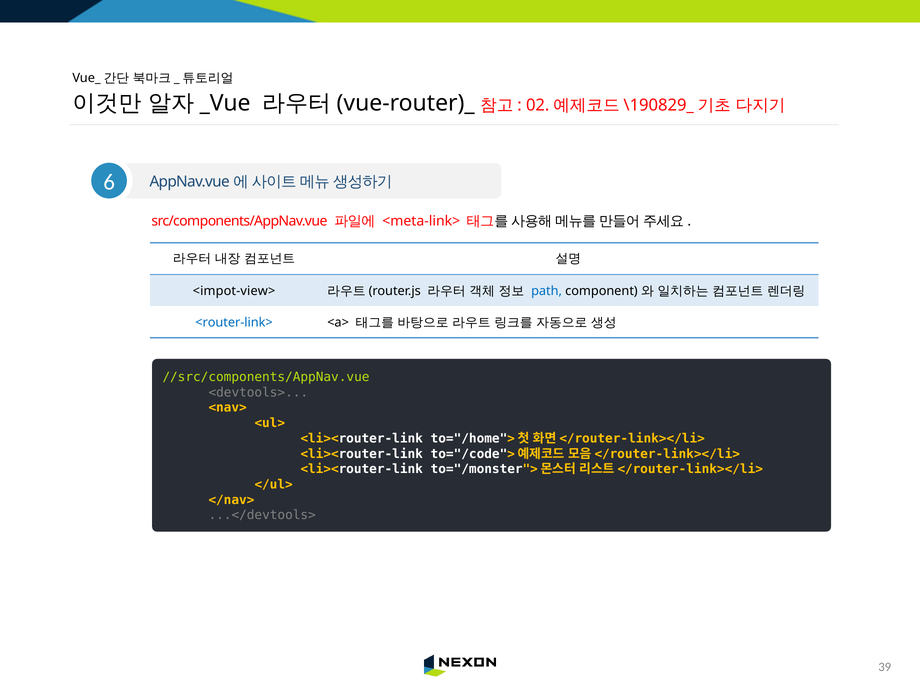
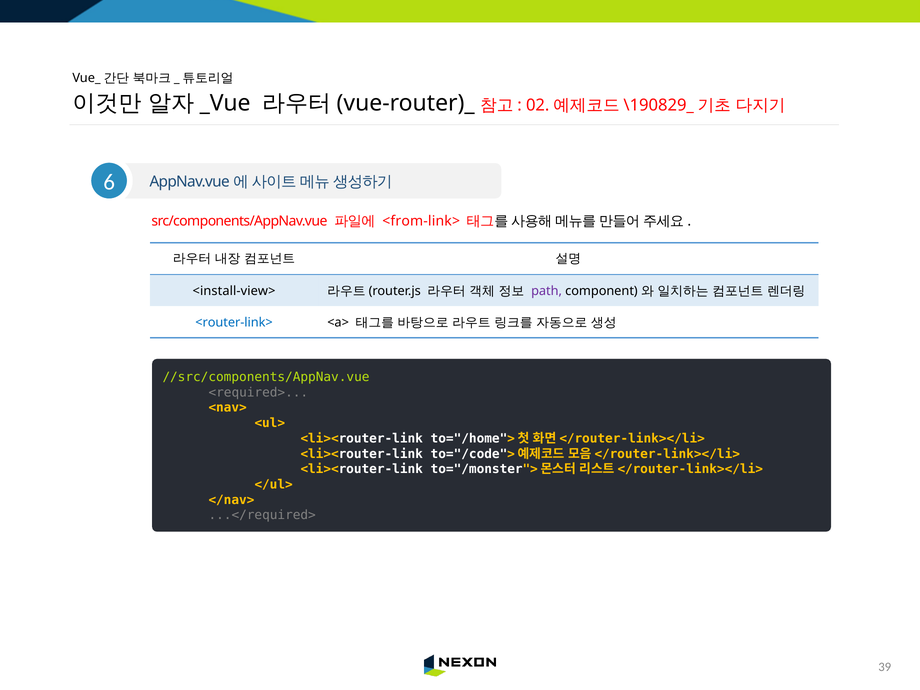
<meta-link>: <meta-link> -> <from-link>
<impot-view>: <impot-view> -> <install-view>
path colour: blue -> purple
<devtools>: <devtools> -> <required>
...</devtools>: ...</devtools> -> ...</required>
